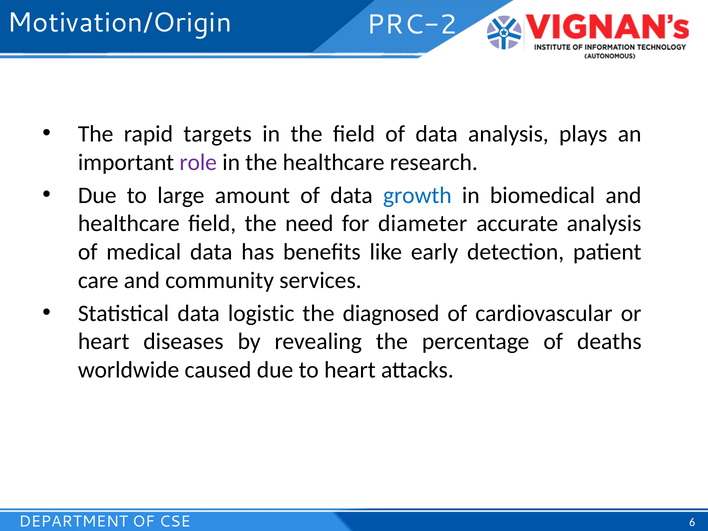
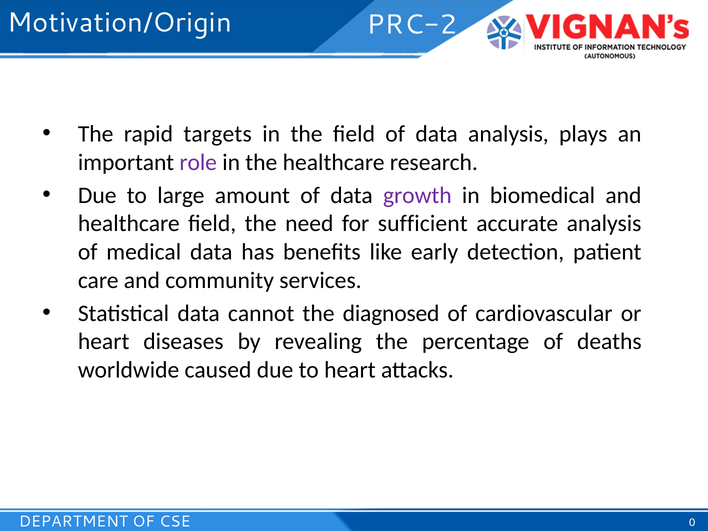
growth colour: blue -> purple
diameter: diameter -> sufficient
logistic: logistic -> cannot
6: 6 -> 0
